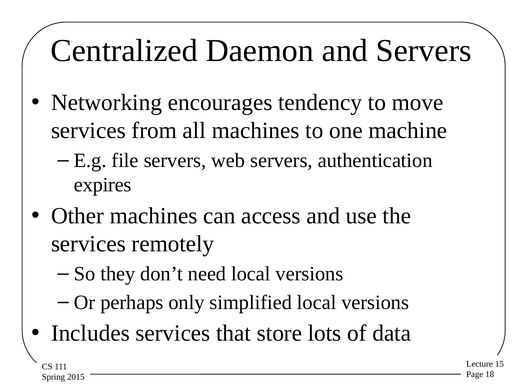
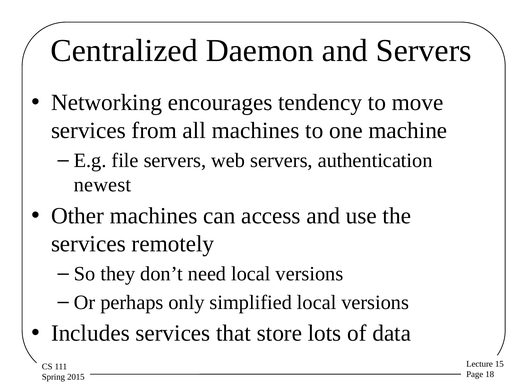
expires: expires -> newest
